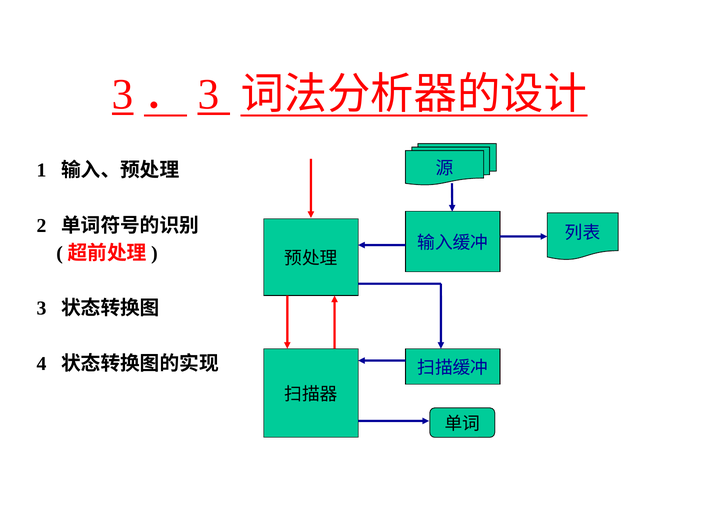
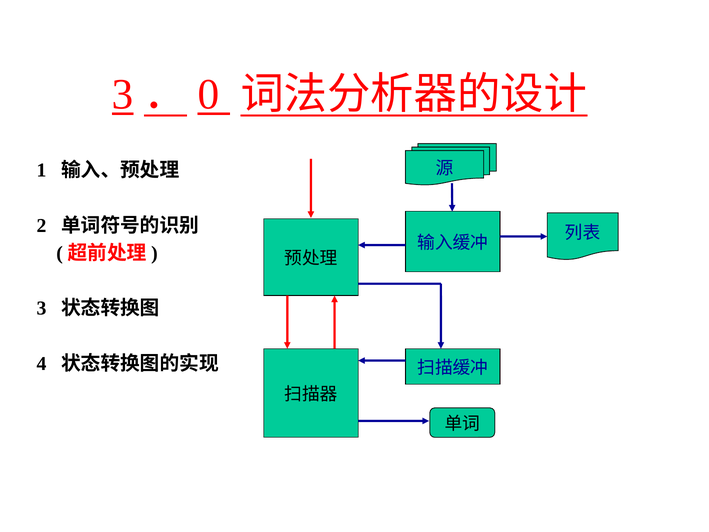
3 at (208, 95): 3 -> 0
